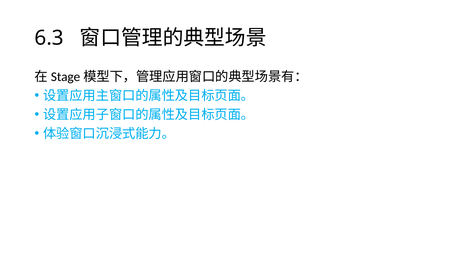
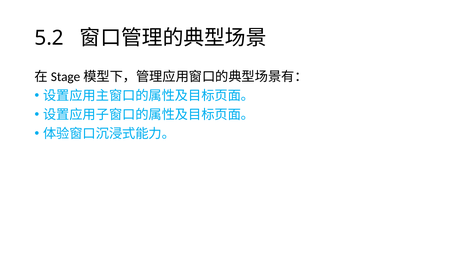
6.3: 6.3 -> 5.2
